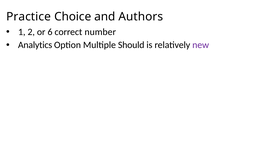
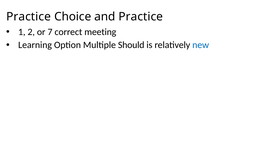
and Authors: Authors -> Practice
6: 6 -> 7
number: number -> meeting
Analytics: Analytics -> Learning
new colour: purple -> blue
